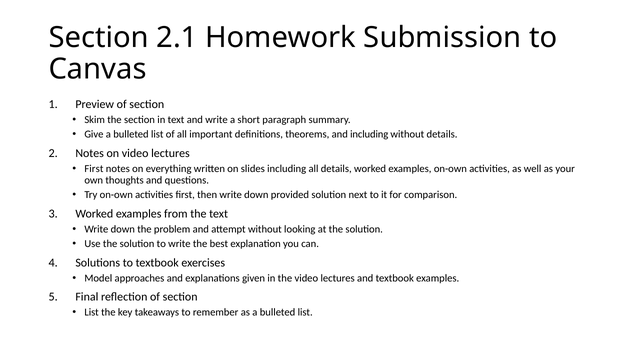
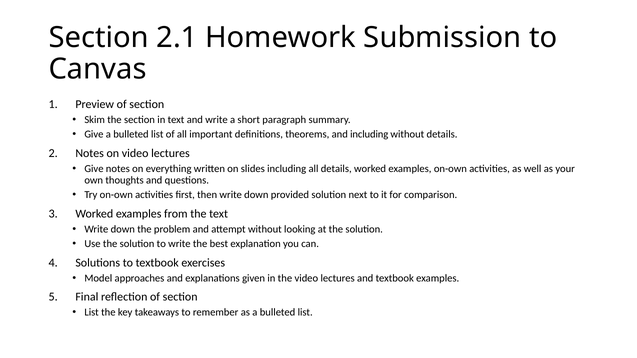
First at (94, 169): First -> Give
